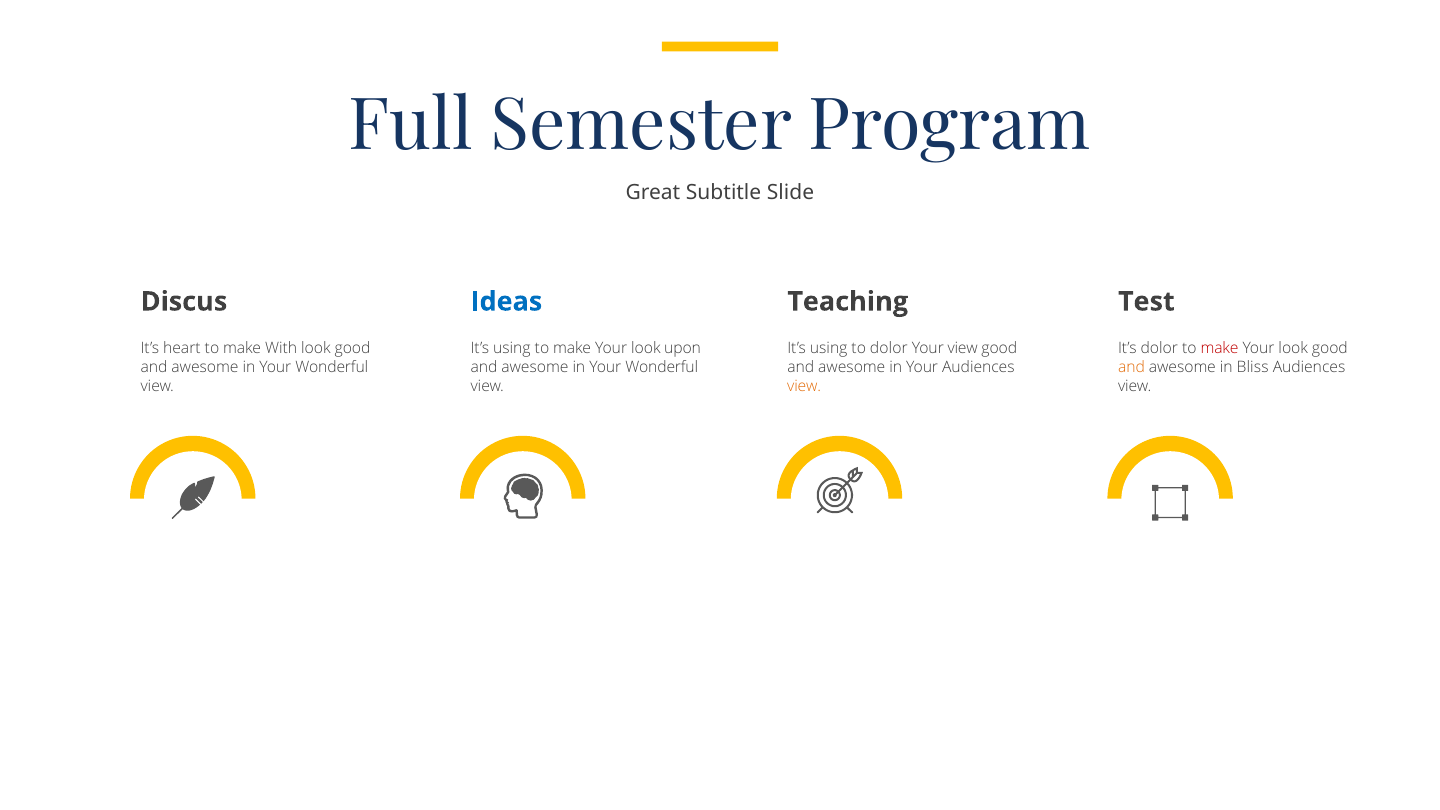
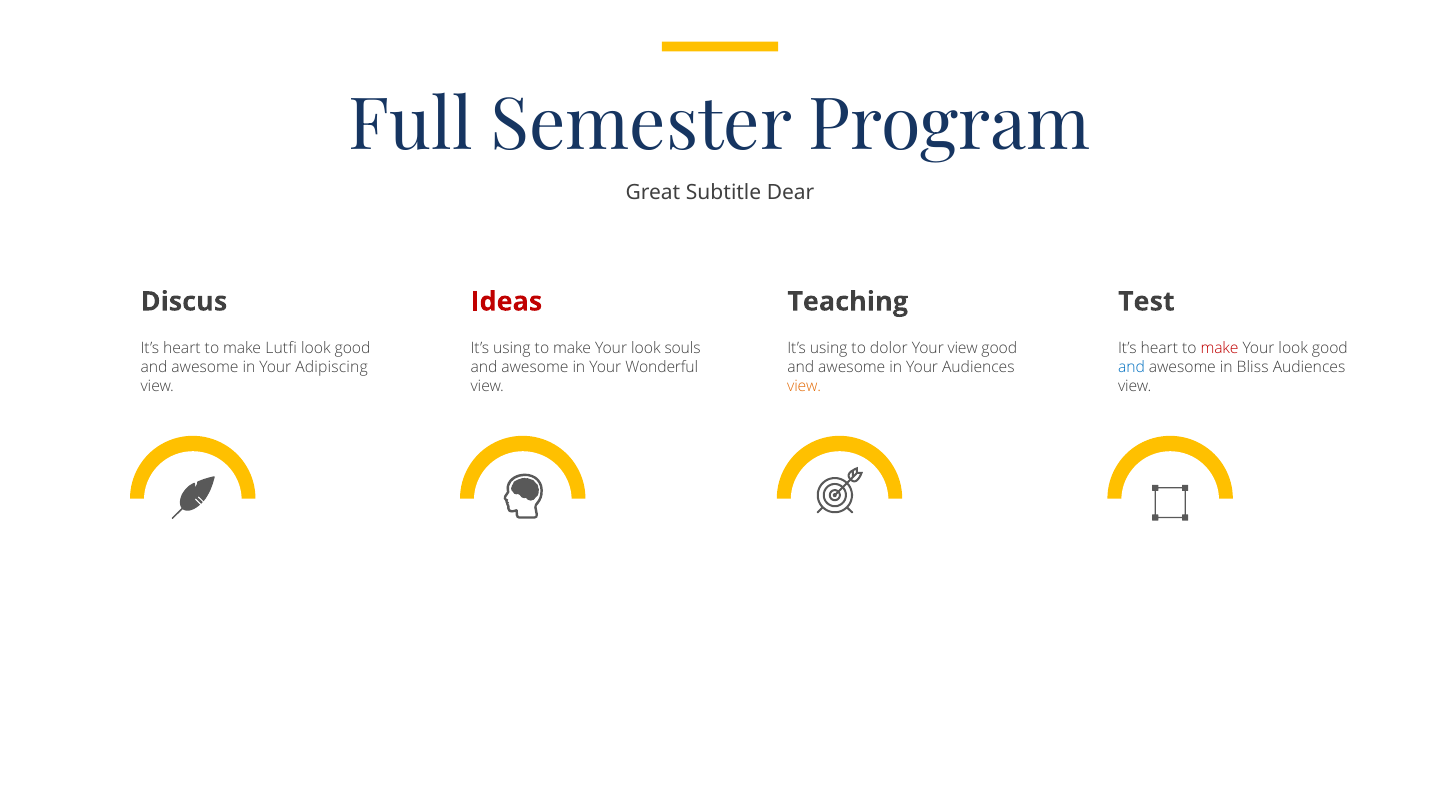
Slide: Slide -> Dear
Ideas colour: blue -> red
With: With -> Lutfi
upon: upon -> souls
dolor at (1159, 348): dolor -> heart
Wonderful at (332, 367): Wonderful -> Adipiscing
and at (1132, 367) colour: orange -> blue
